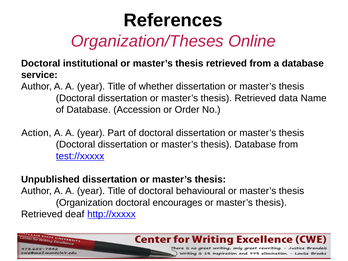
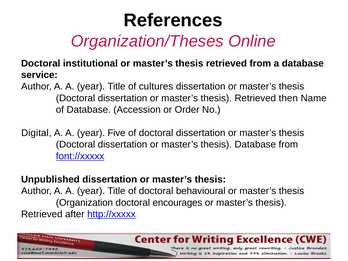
whether: whether -> cultures
data: data -> then
Action: Action -> Digital
Part: Part -> Five
test://xxxxx: test://xxxxx -> font://xxxxx
deaf: deaf -> after
